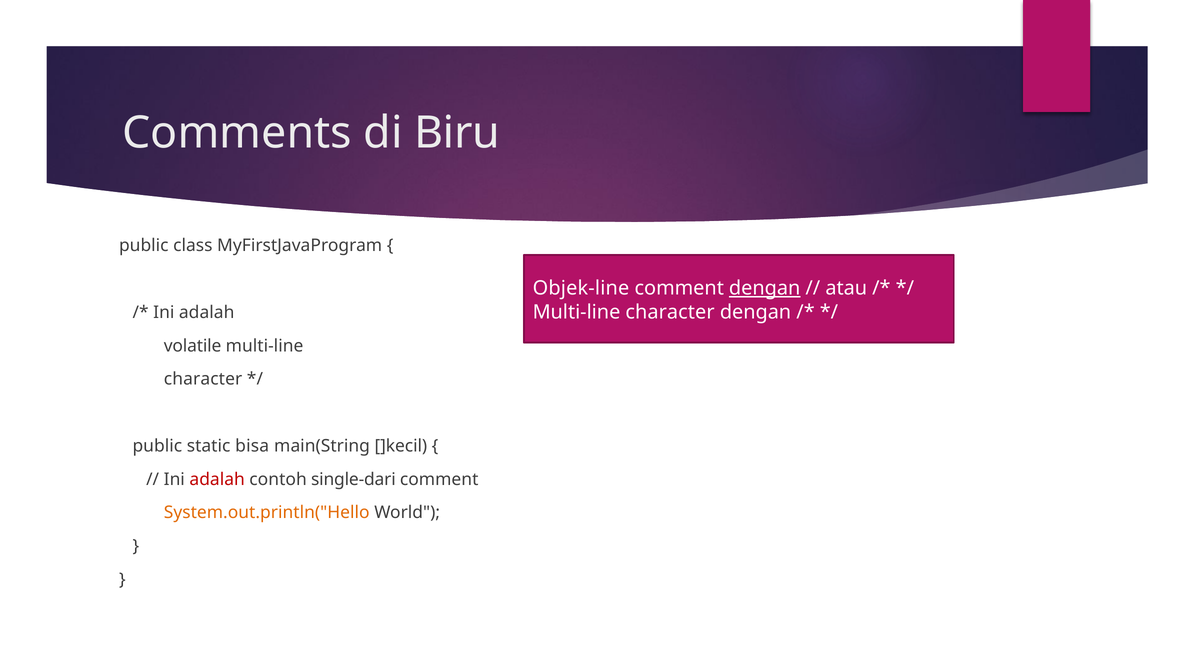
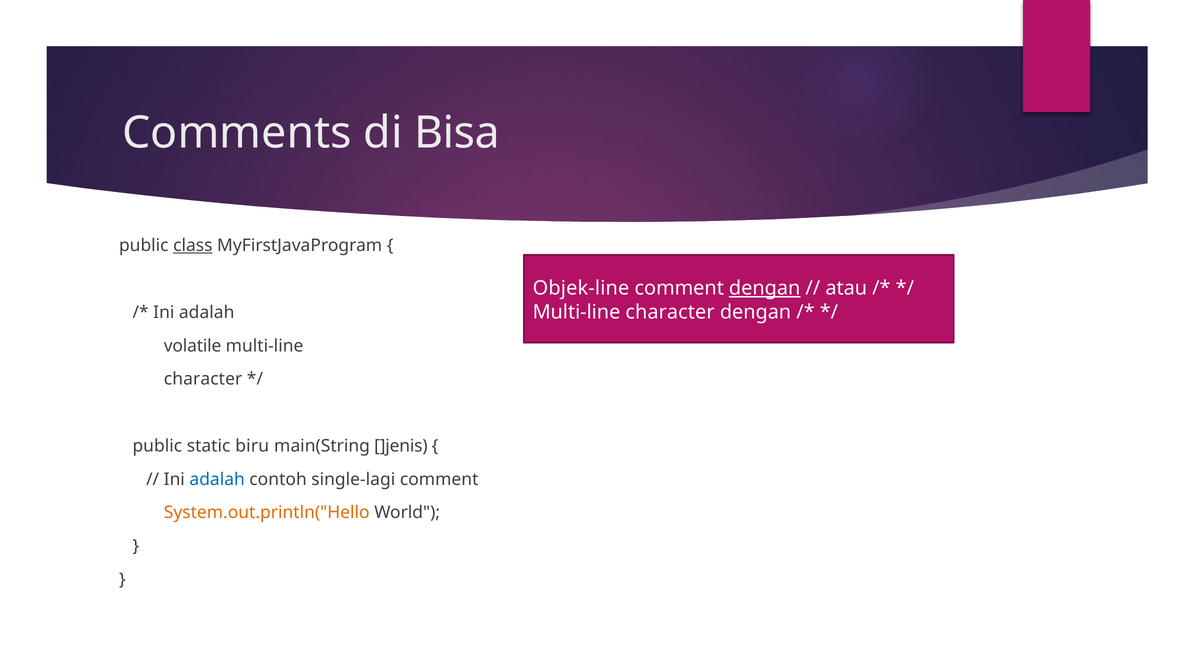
Biru: Biru -> Bisa
class underline: none -> present
bisa: bisa -> biru
]kecil: ]kecil -> ]jenis
adalah at (217, 479) colour: red -> blue
single-dari: single-dari -> single-lagi
